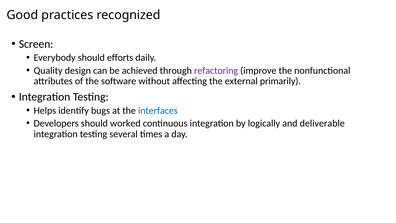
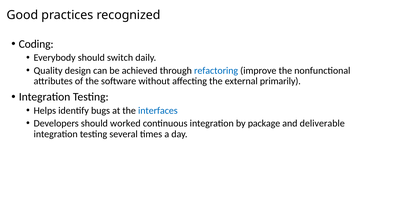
Screen: Screen -> Coding
efforts: efforts -> switch
refactoring colour: purple -> blue
logically: logically -> package
